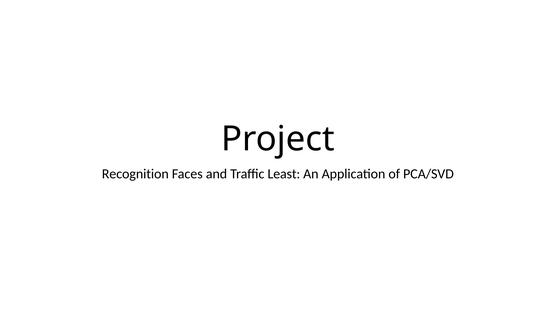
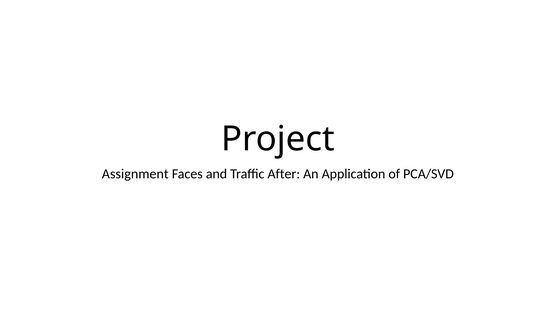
Recognition: Recognition -> Assignment
Least: Least -> After
